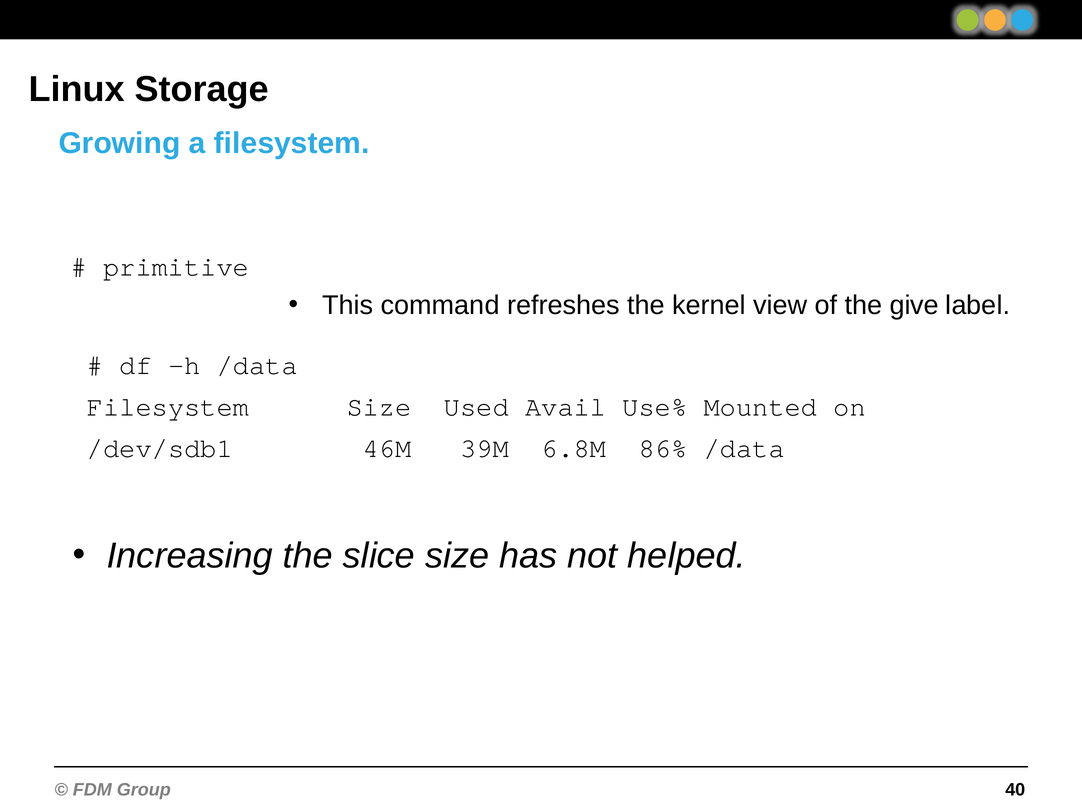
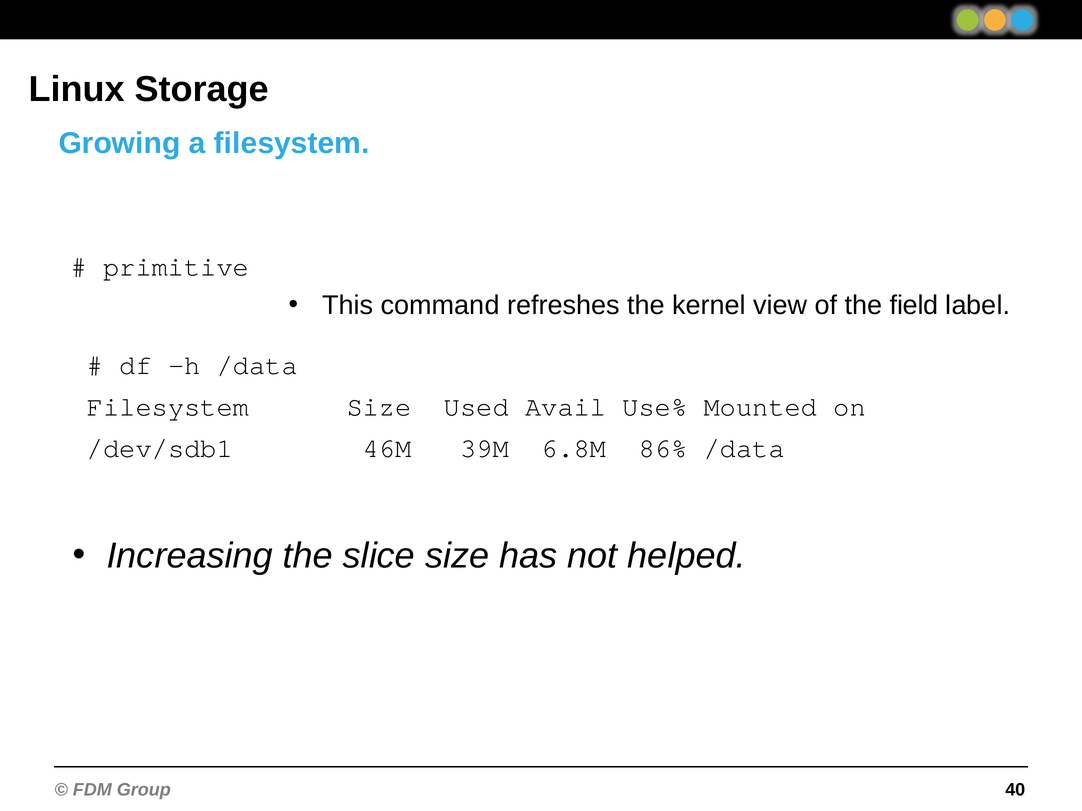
give: give -> field
